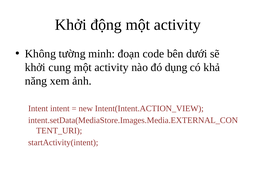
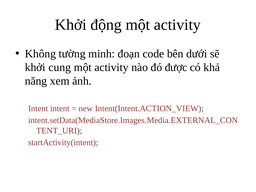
dụng: dụng -> được
